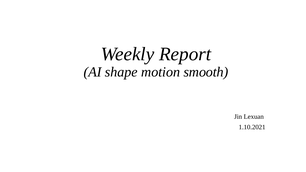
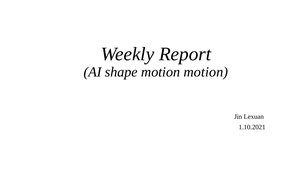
motion smooth: smooth -> motion
